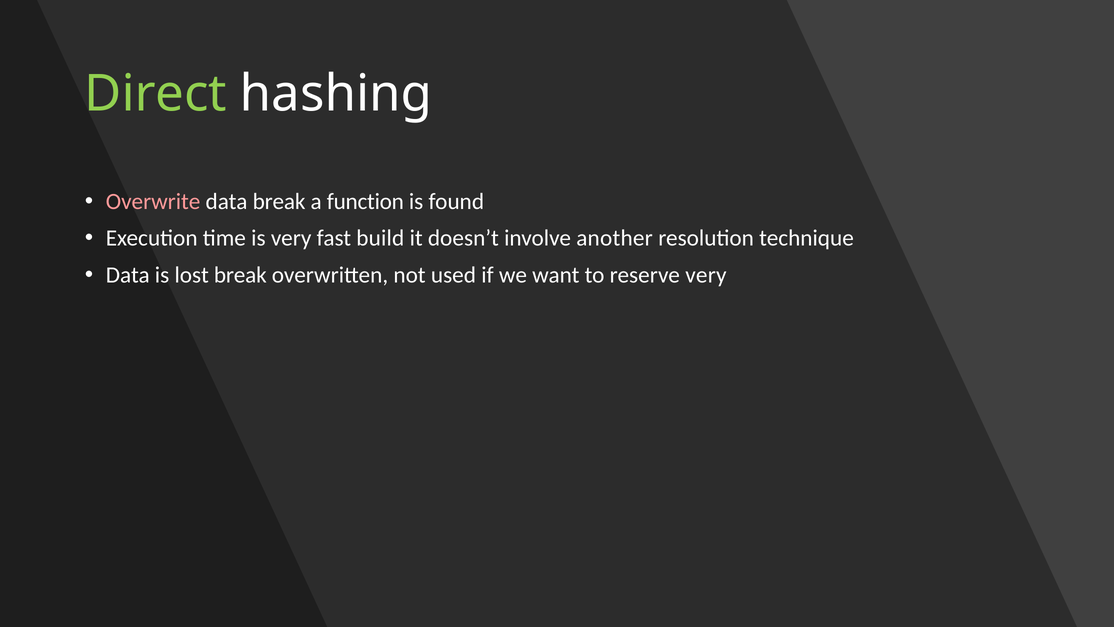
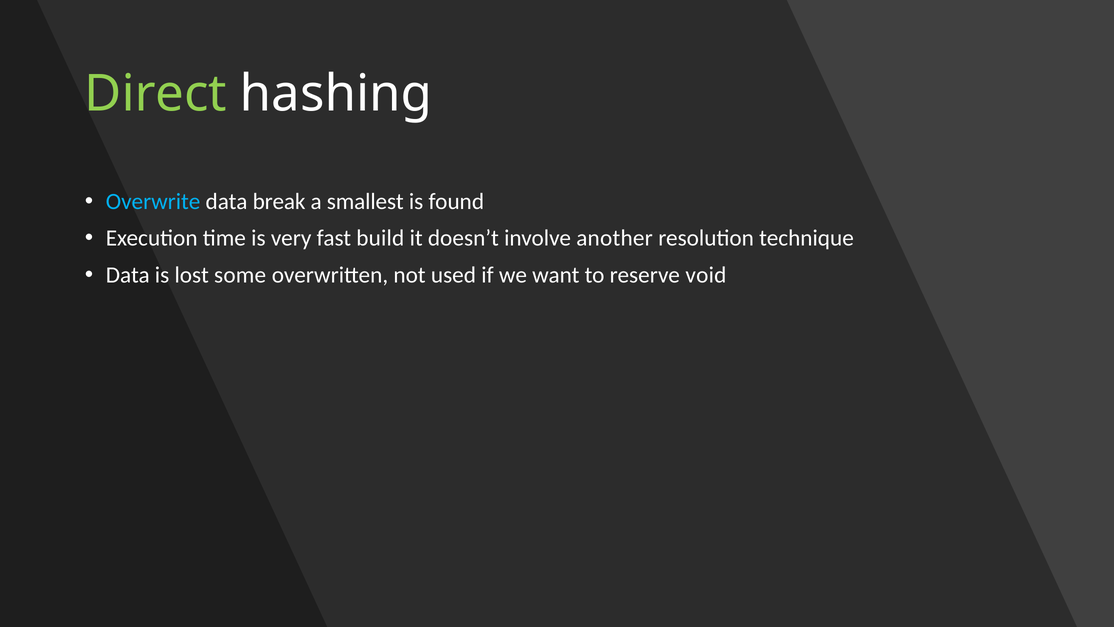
Overwrite colour: pink -> light blue
function: function -> smallest
lost break: break -> some
reserve very: very -> void
